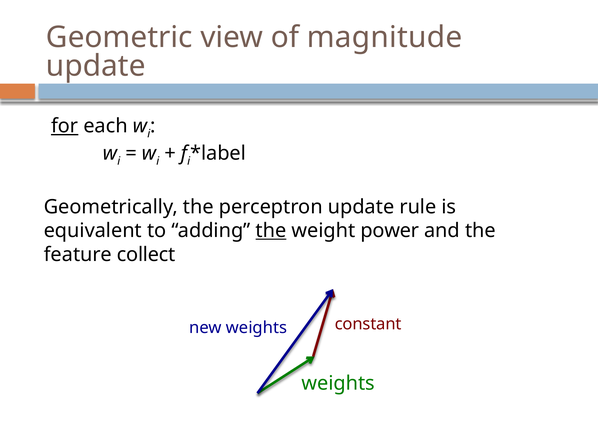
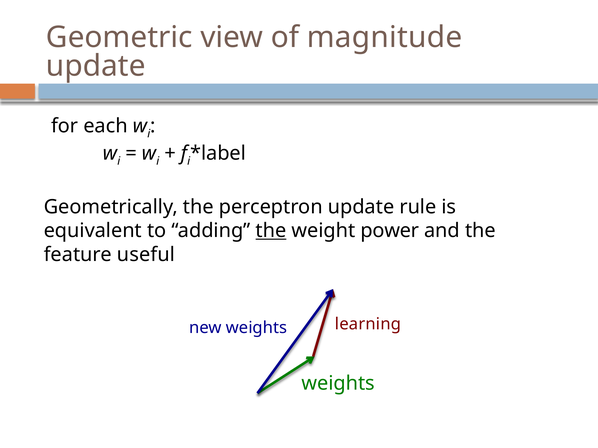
for underline: present -> none
collect: collect -> useful
constant: constant -> learning
